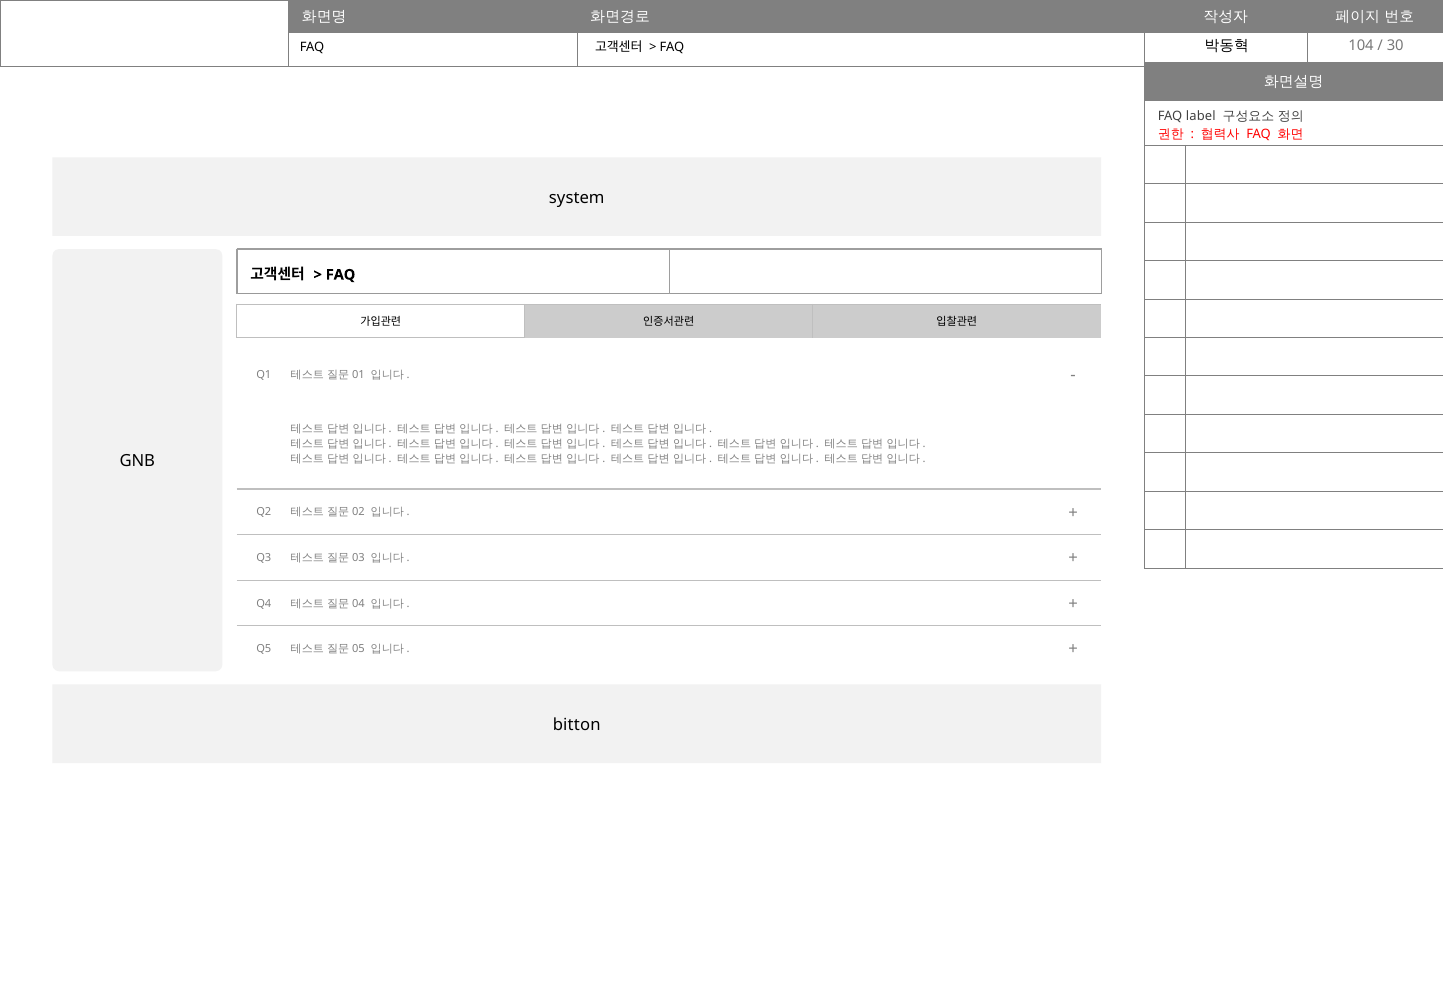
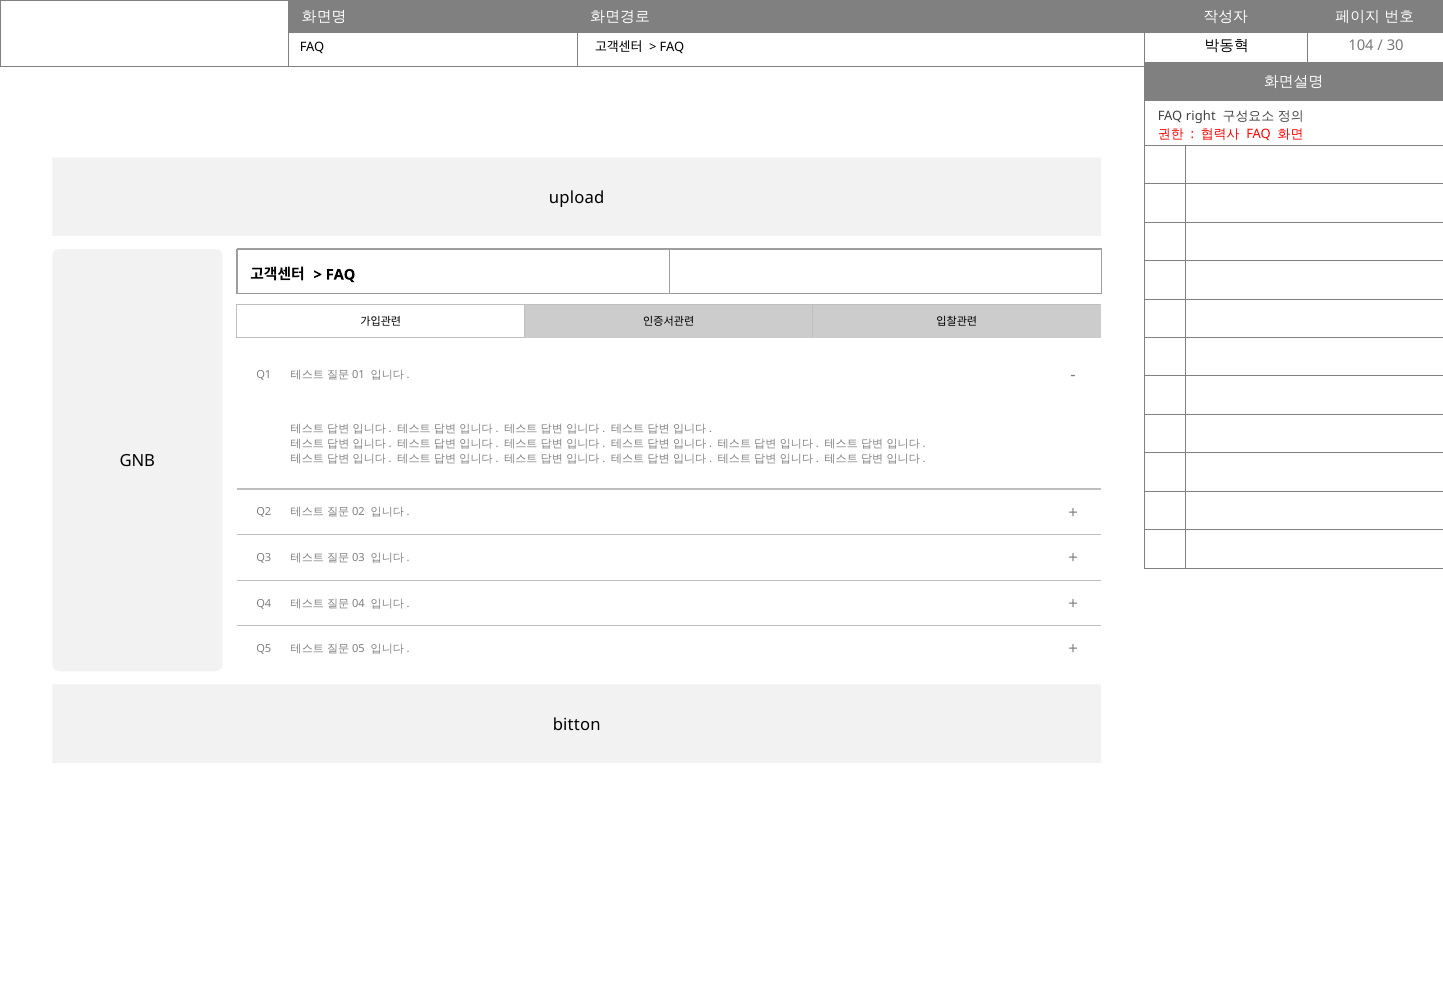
label: label -> right
system: system -> upload
